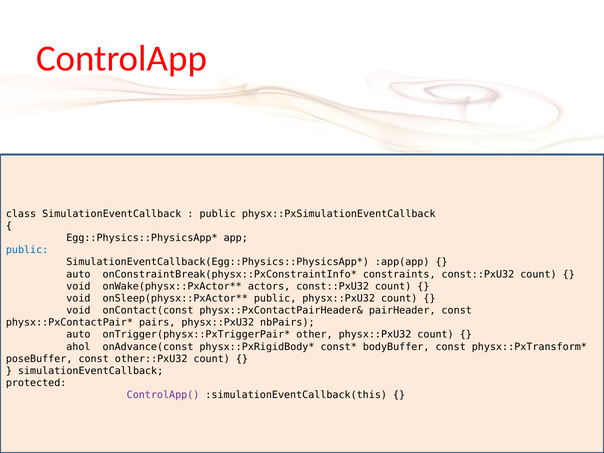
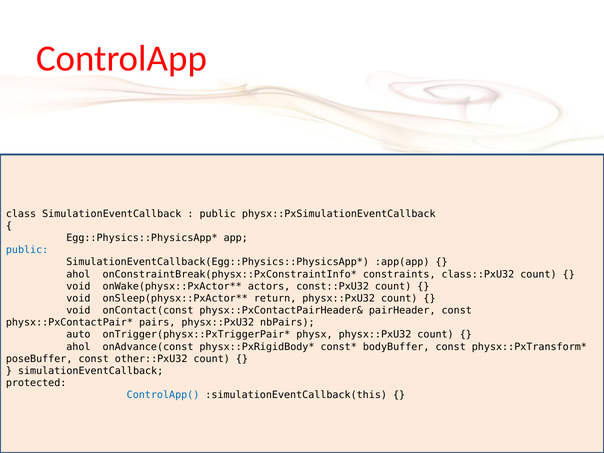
auto at (78, 274): auto -> ahol
constraints const::PxU32: const::PxU32 -> class::PxU32
public at (275, 298): public -> return
other: other -> physx
ControlApp( colour: purple -> blue
